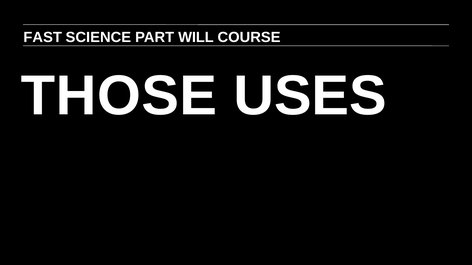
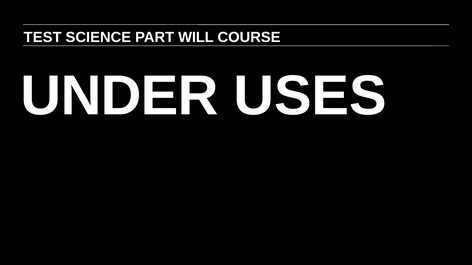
FAST: FAST -> TEST
THOSE: THOSE -> UNDER
